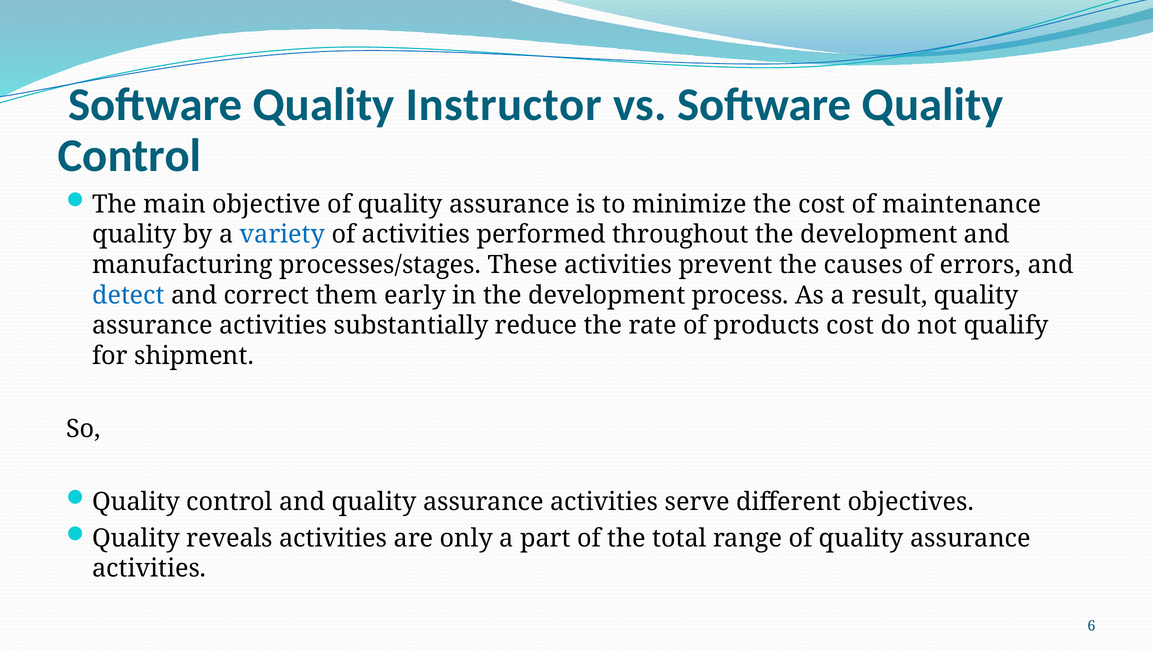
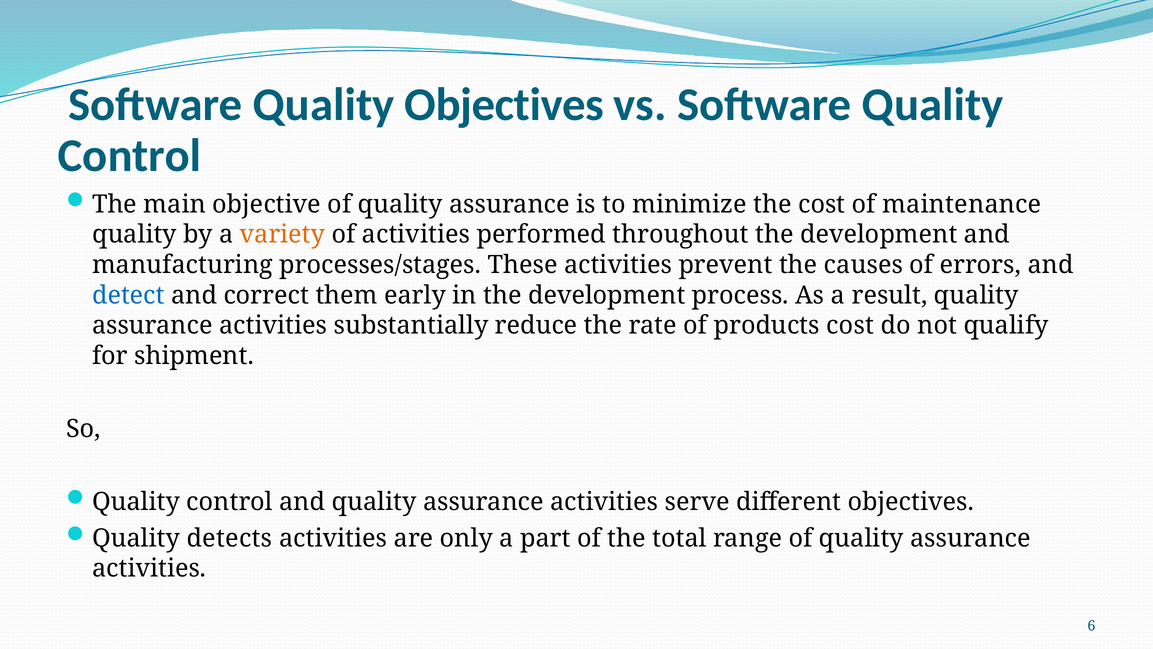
Quality Instructor: Instructor -> Objectives
variety colour: blue -> orange
reveals: reveals -> detects
